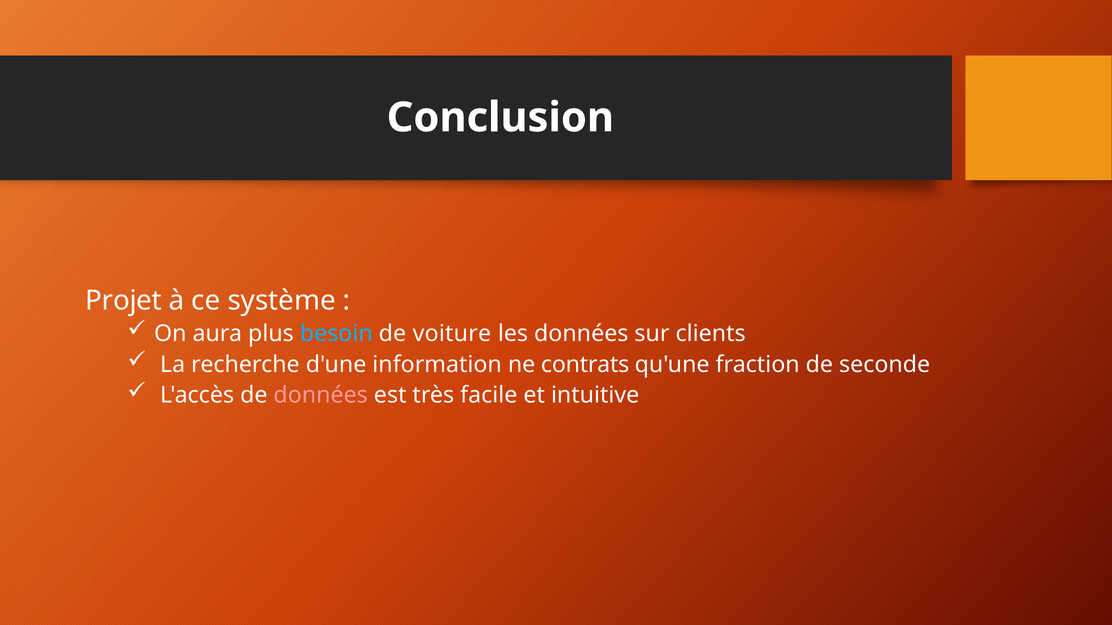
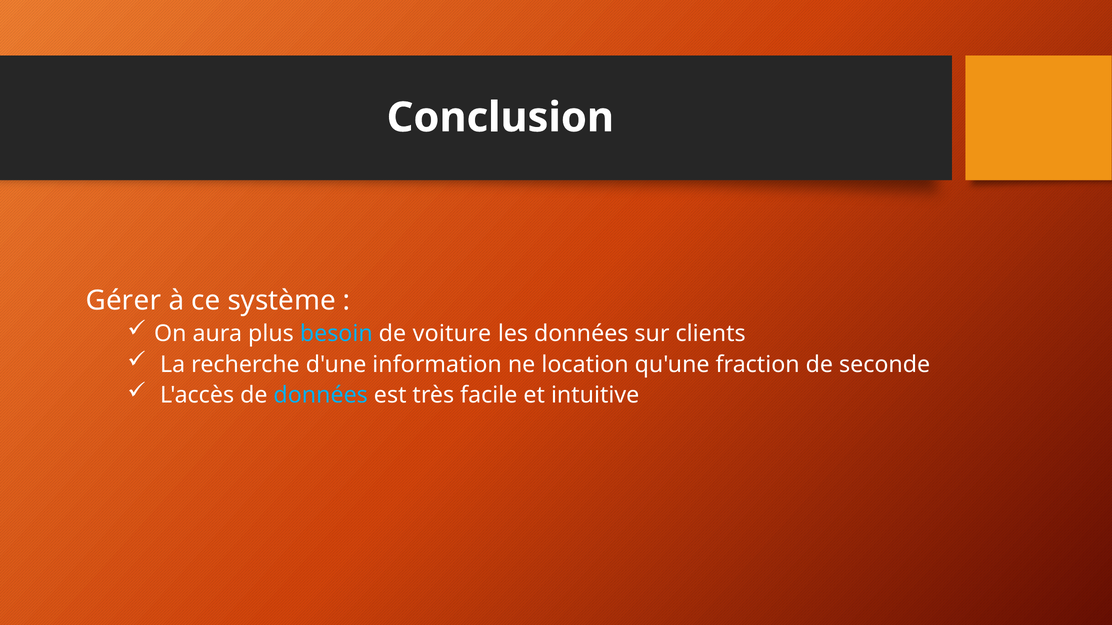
Projet: Projet -> Gérer
contrats: contrats -> location
données at (321, 396) colour: pink -> light blue
